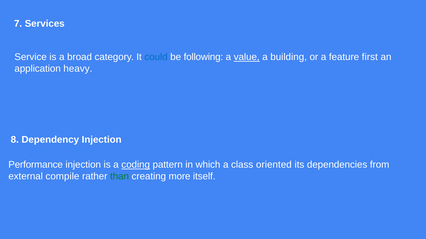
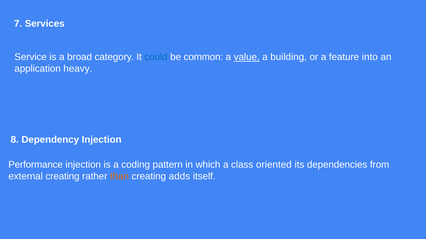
following: following -> common
first: first -> into
coding underline: present -> none
external compile: compile -> creating
than colour: green -> orange
more: more -> adds
